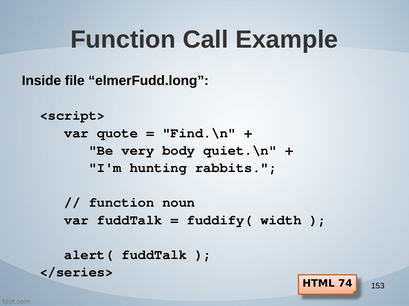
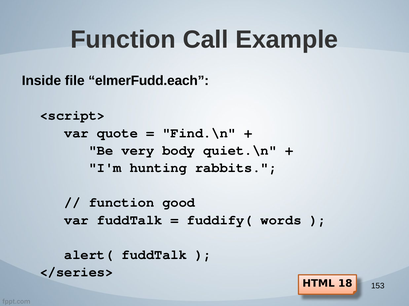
elmerFudd.long: elmerFudd.long -> elmerFudd.each
noun: noun -> good
width: width -> words
74: 74 -> 18
